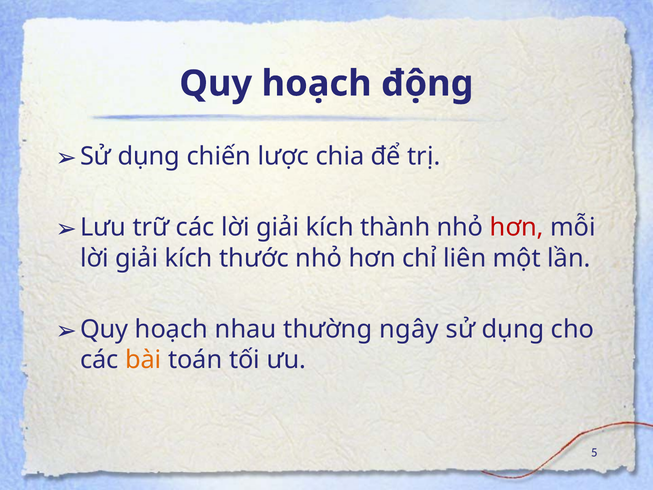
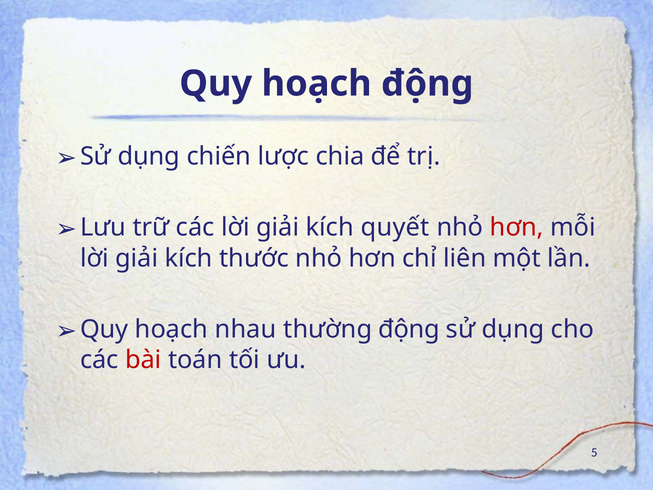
thành: thành -> quyết
thường ngây: ngây -> động
bài colour: orange -> red
